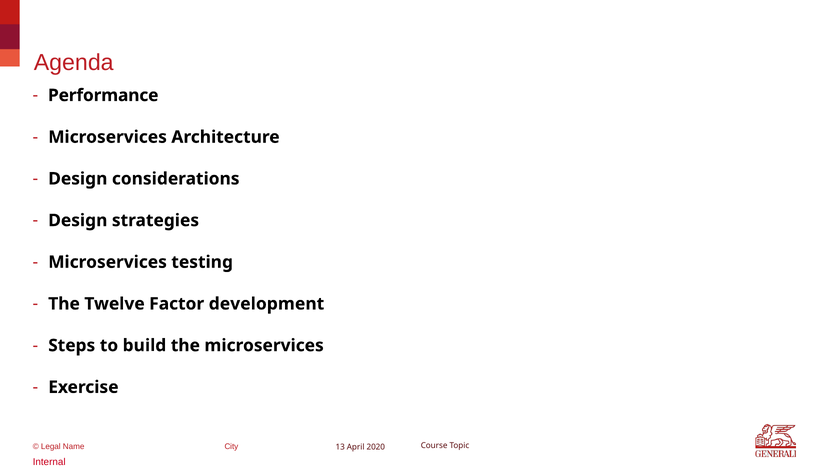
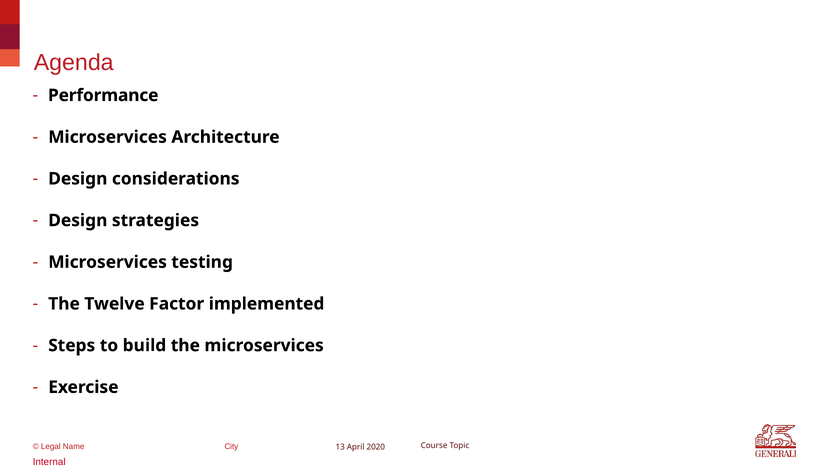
development: development -> implemented
